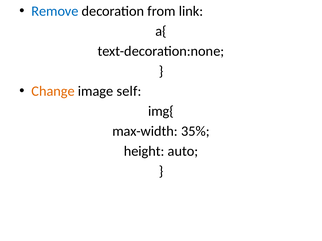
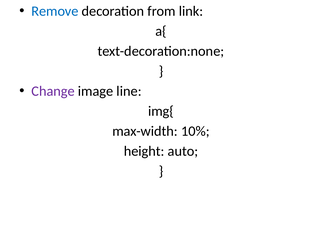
Change colour: orange -> purple
self: self -> line
35%: 35% -> 10%
